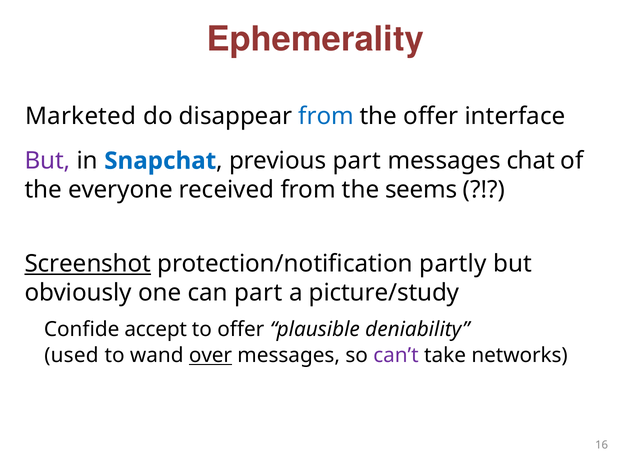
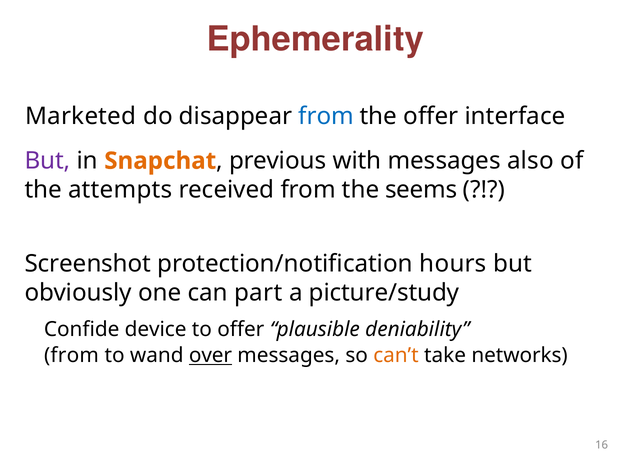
Snapchat colour: blue -> orange
previous part: part -> with
chat: chat -> also
everyone: everyone -> attempts
Screenshot underline: present -> none
partly: partly -> hours
accept: accept -> device
used at (71, 356): used -> from
can’t colour: purple -> orange
